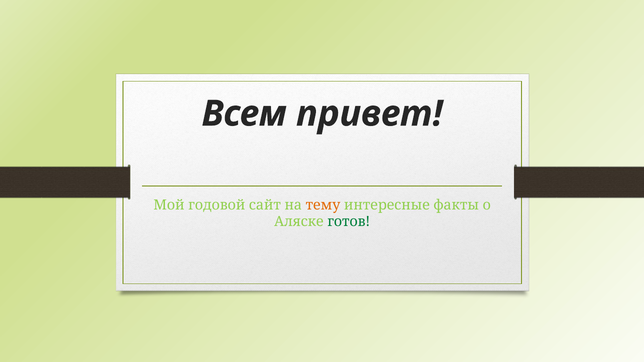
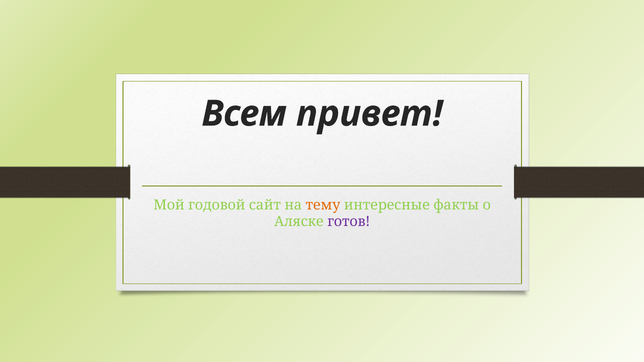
готов colour: green -> purple
